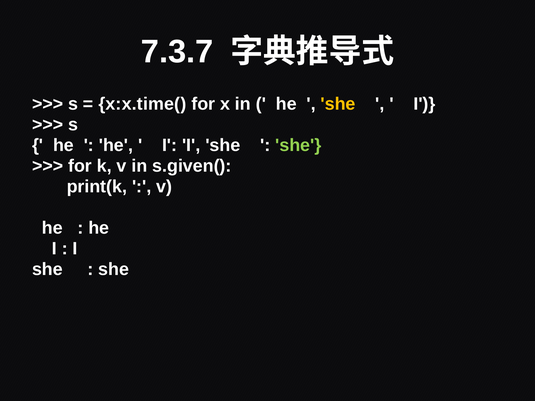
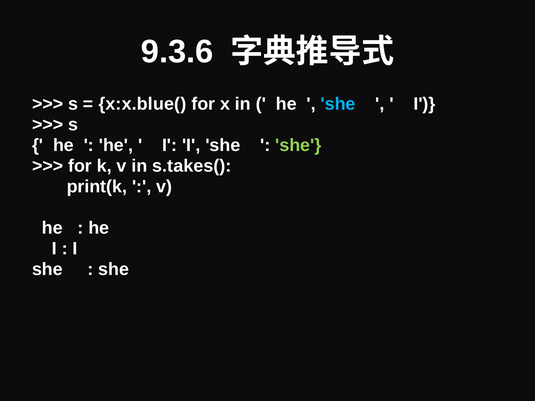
7.3.7: 7.3.7 -> 9.3.6
x:x.time(: x:x.time( -> x:x.blue(
she at (338, 104) colour: yellow -> light blue
s.given(: s.given( -> s.takes(
